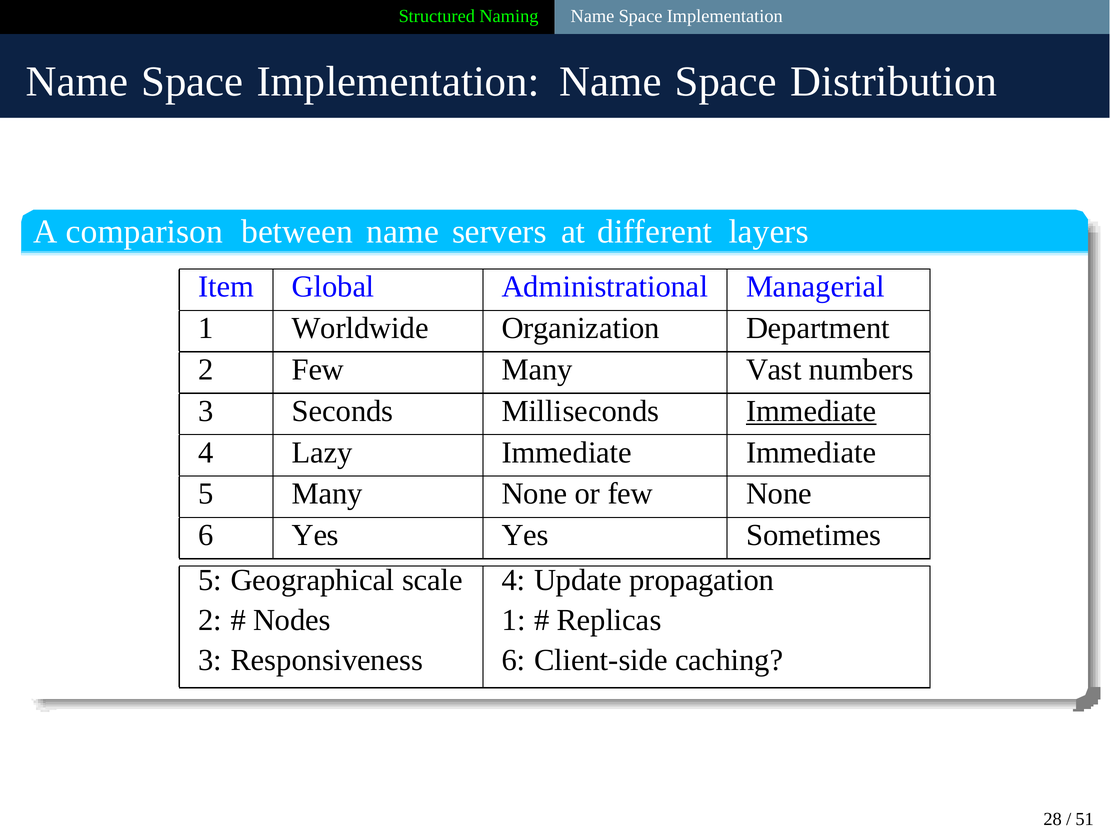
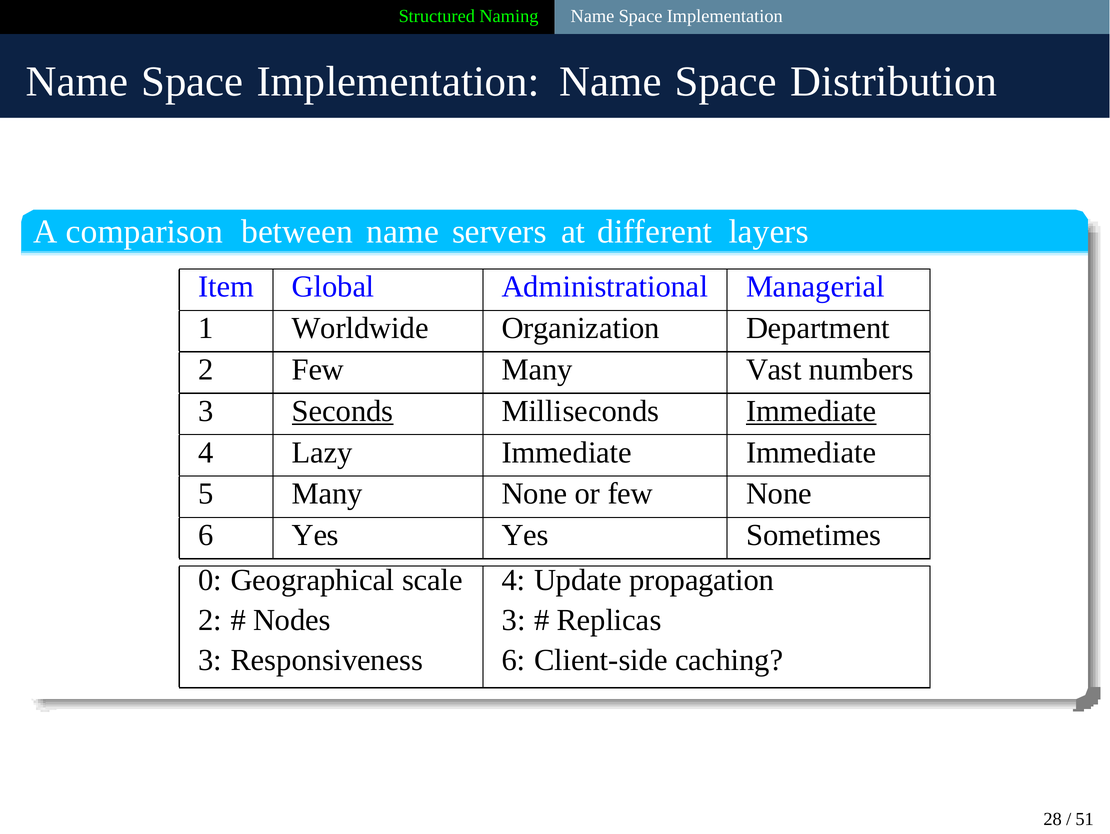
Seconds underline: none -> present
5 at (210, 581): 5 -> 0
1 at (514, 621): 1 -> 3
